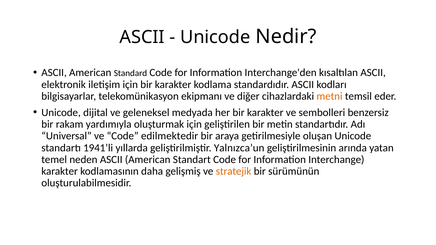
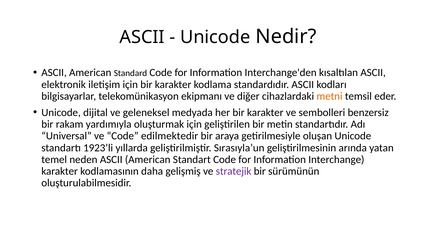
1941’li: 1941’li -> 1923’li
Yalnızca’un: Yalnızca’un -> Sırasıyla’un
stratejik colour: orange -> purple
